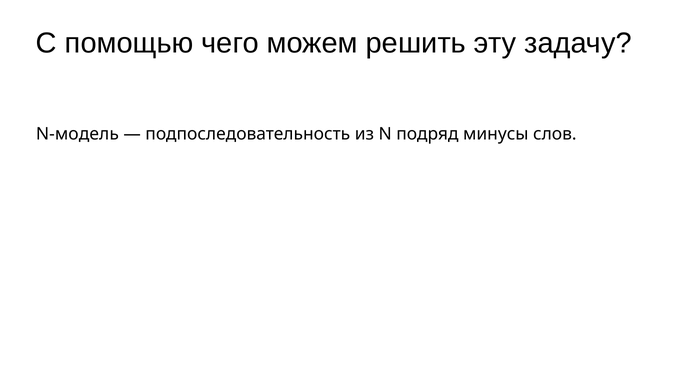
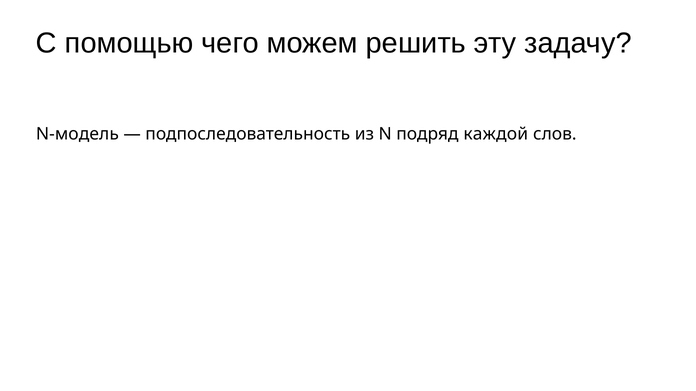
минусы: минусы -> каждой
